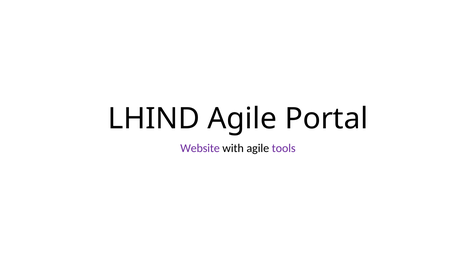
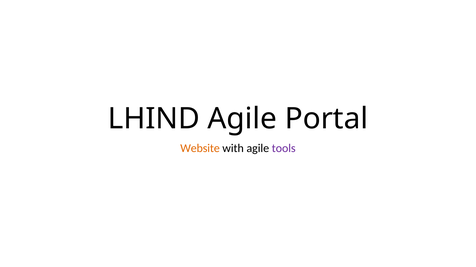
Website colour: purple -> orange
